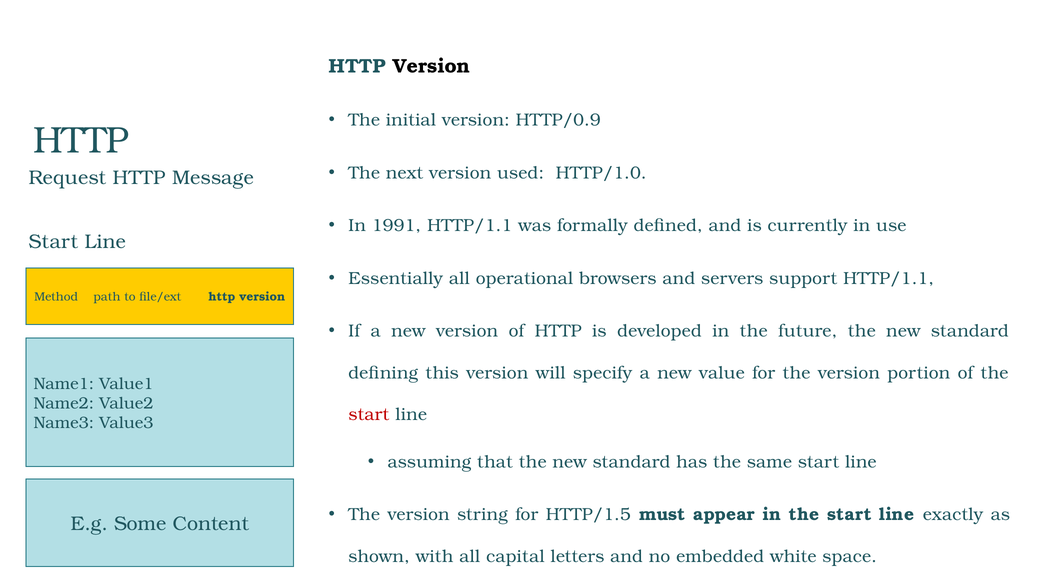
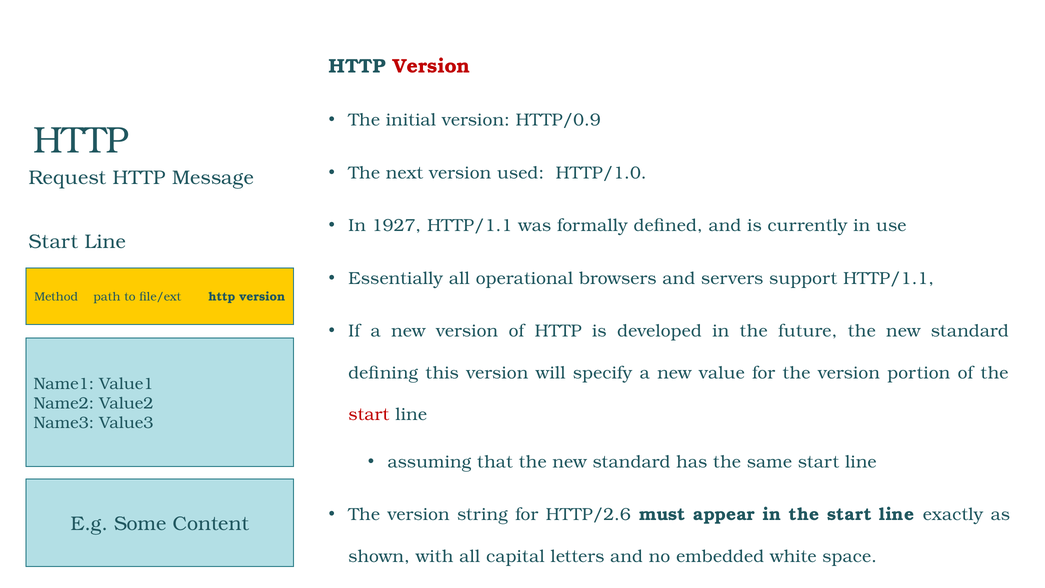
Version at (431, 66) colour: black -> red
1991: 1991 -> 1927
HTTP/1.5: HTTP/1.5 -> HTTP/2.6
